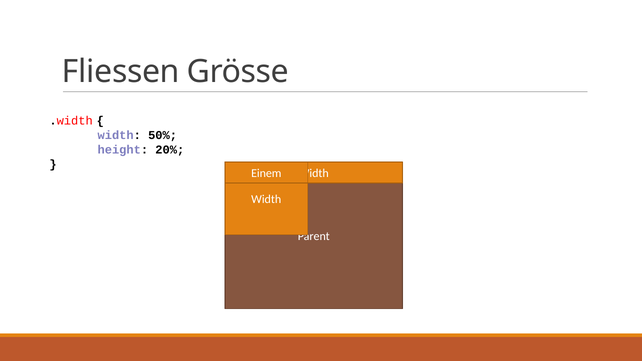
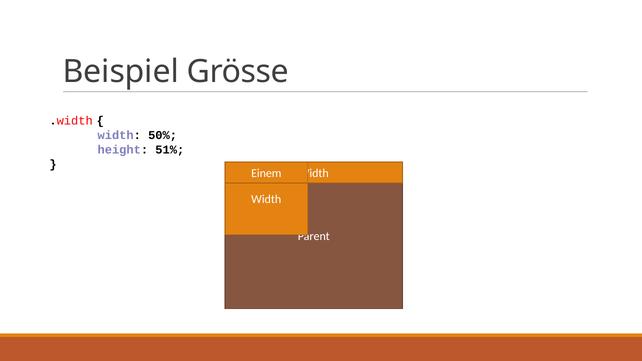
Fliessen: Fliessen -> Beispiel
20%: 20% -> 51%
